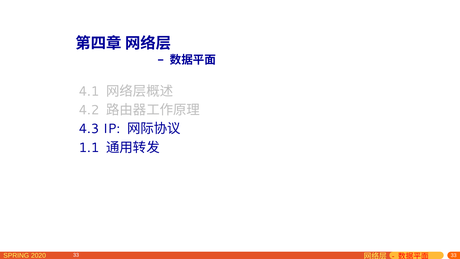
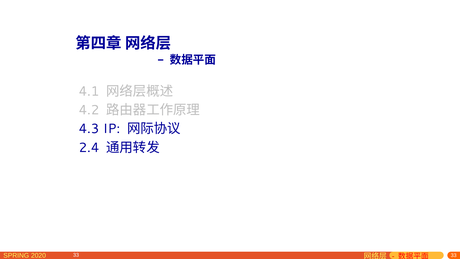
1.1: 1.1 -> 2.4
